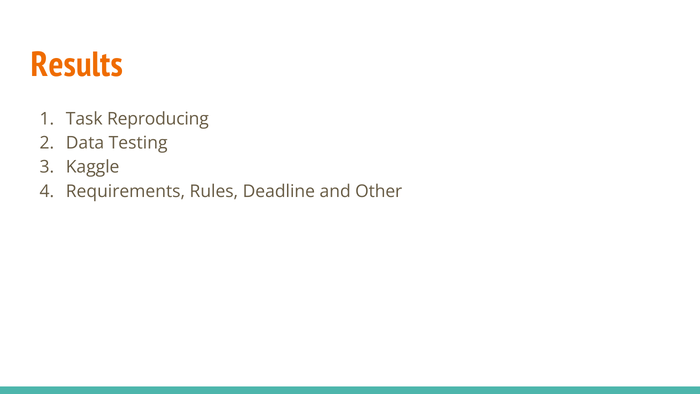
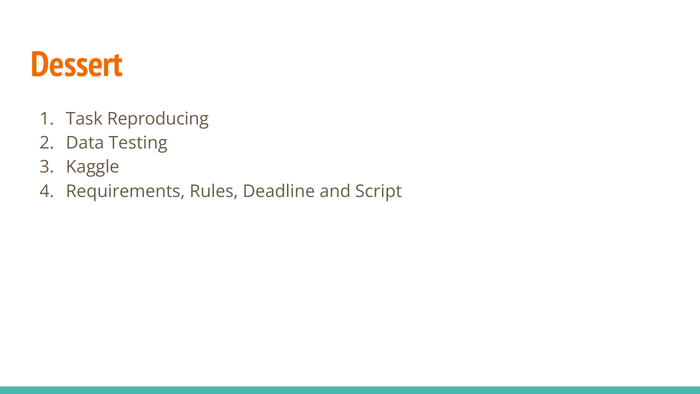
Results: Results -> Dessert
Other: Other -> Script
